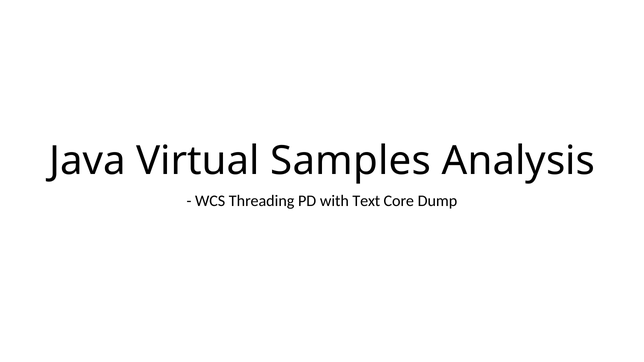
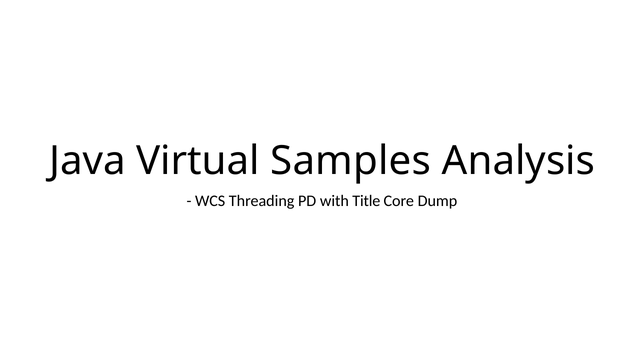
Text: Text -> Title
